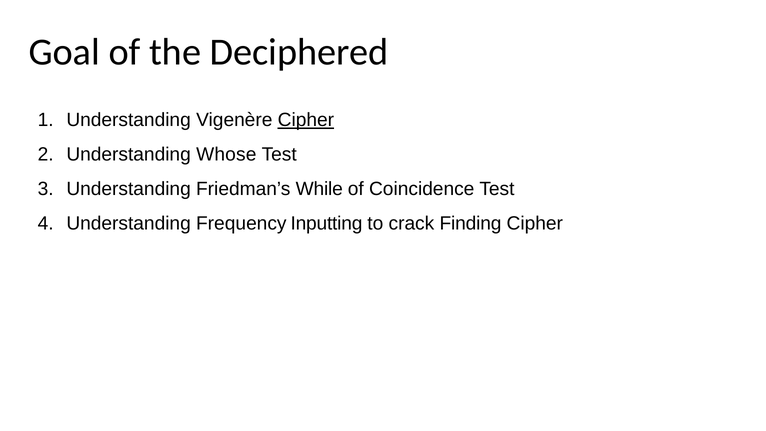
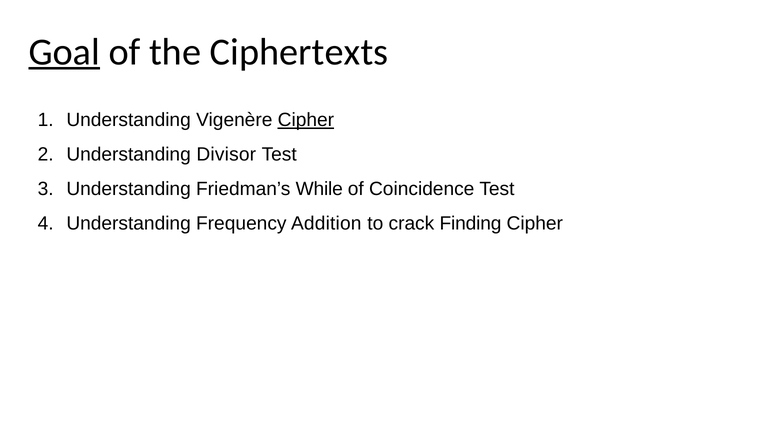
Goal underline: none -> present
Deciphered: Deciphered -> Ciphertexts
Whose: Whose -> Divisor
Inputting: Inputting -> Addition
